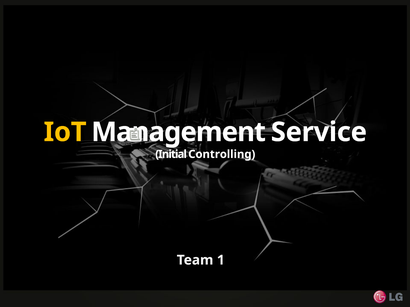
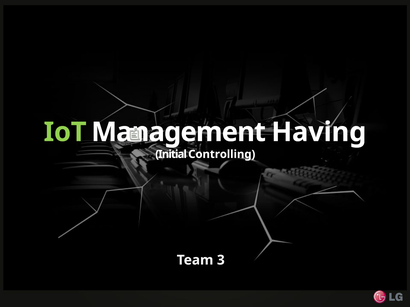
IoT colour: yellow -> light green
Service: Service -> Having
1: 1 -> 3
